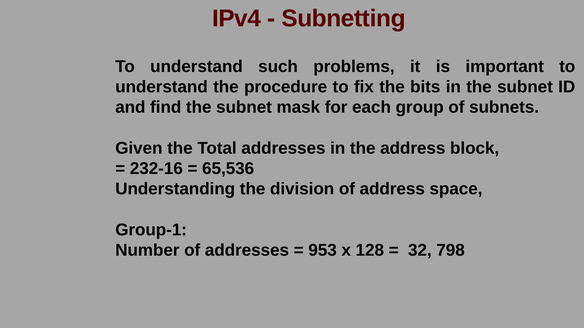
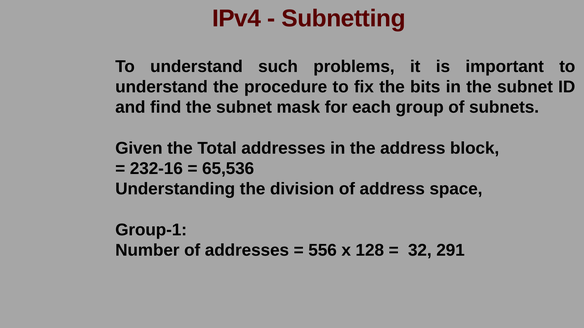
953: 953 -> 556
798: 798 -> 291
